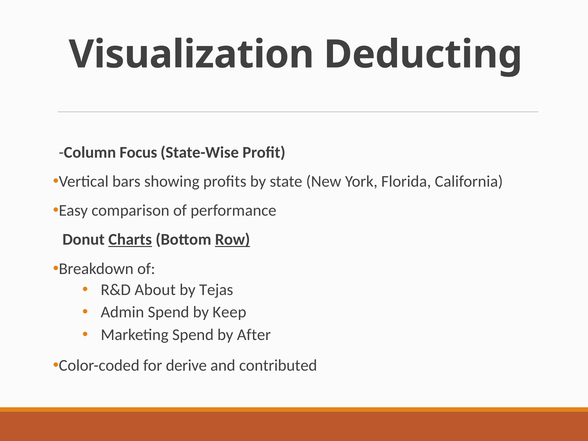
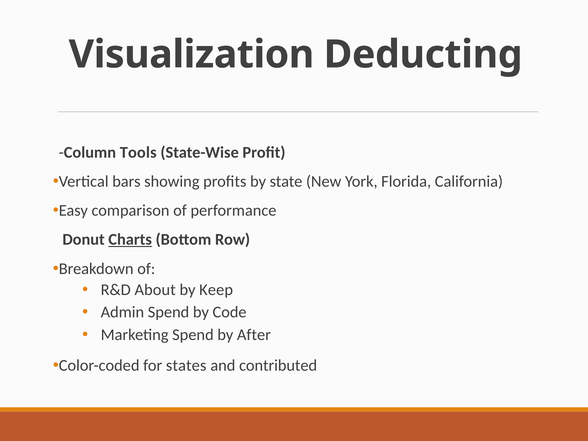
Focus: Focus -> Tools
Row underline: present -> none
Tejas: Tejas -> Keep
Keep: Keep -> Code
derive: derive -> states
